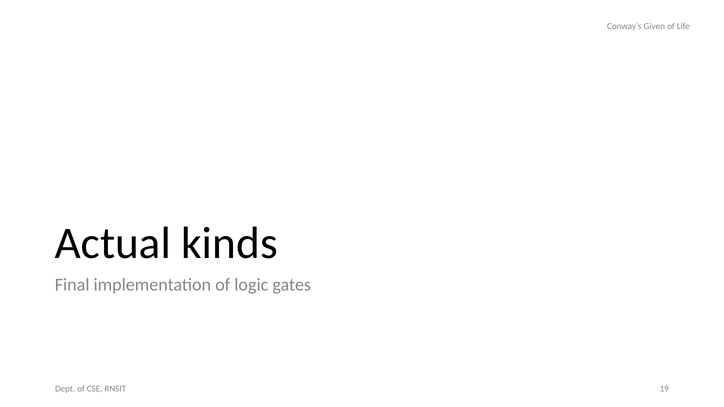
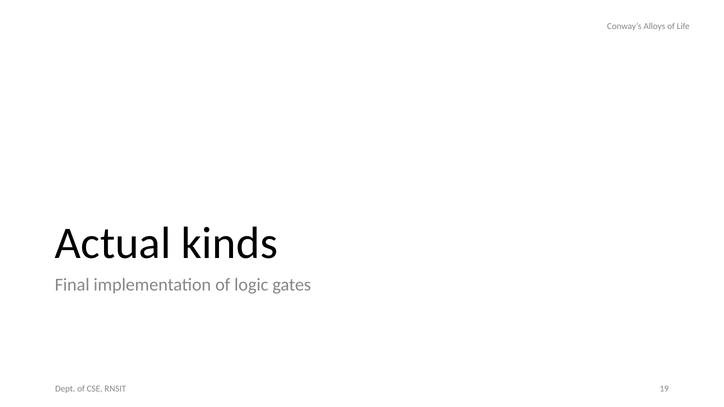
Given: Given -> Alloys
